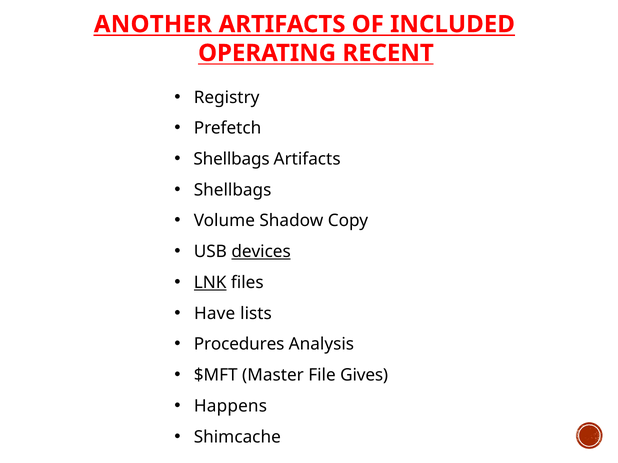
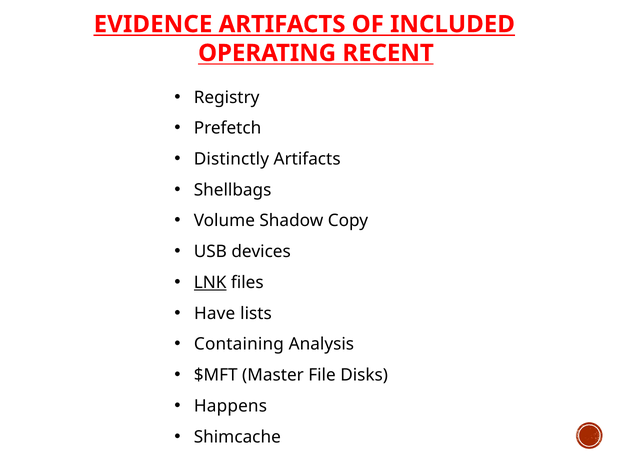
ANOTHER: ANOTHER -> EVIDENCE
Shellbags at (232, 159): Shellbags -> Distinctly
devices underline: present -> none
Procedures: Procedures -> Containing
Gives: Gives -> Disks
